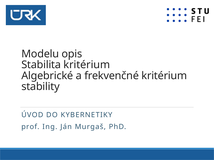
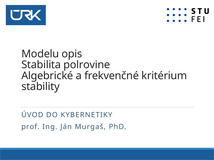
Stabilita kritérium: kritérium -> polrovine
